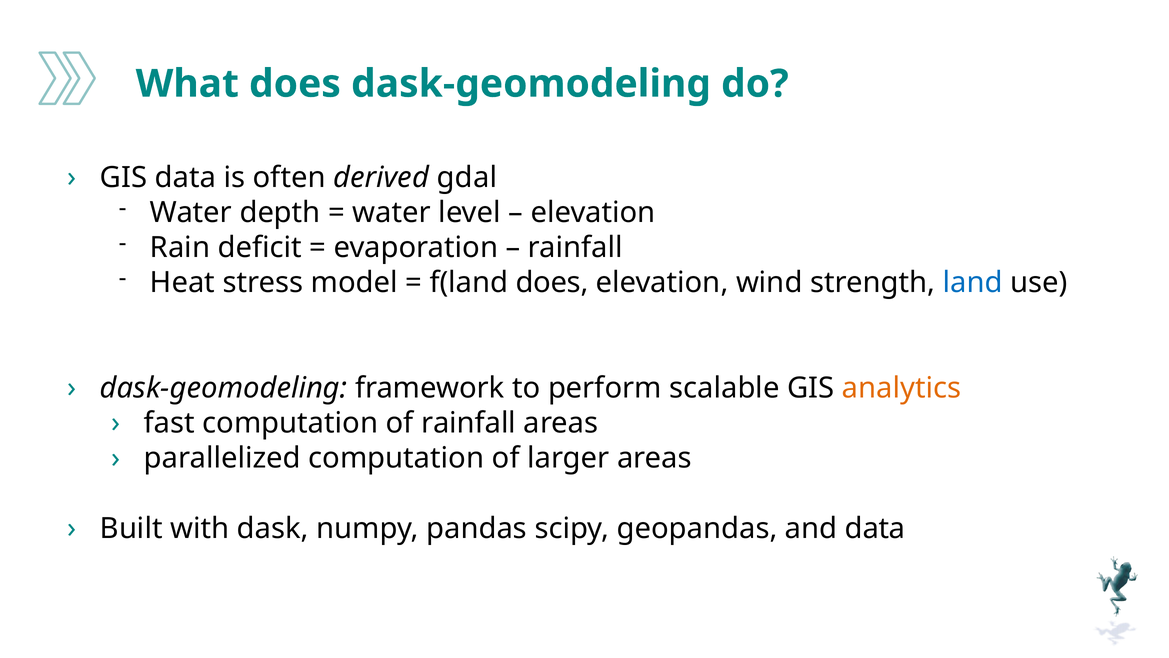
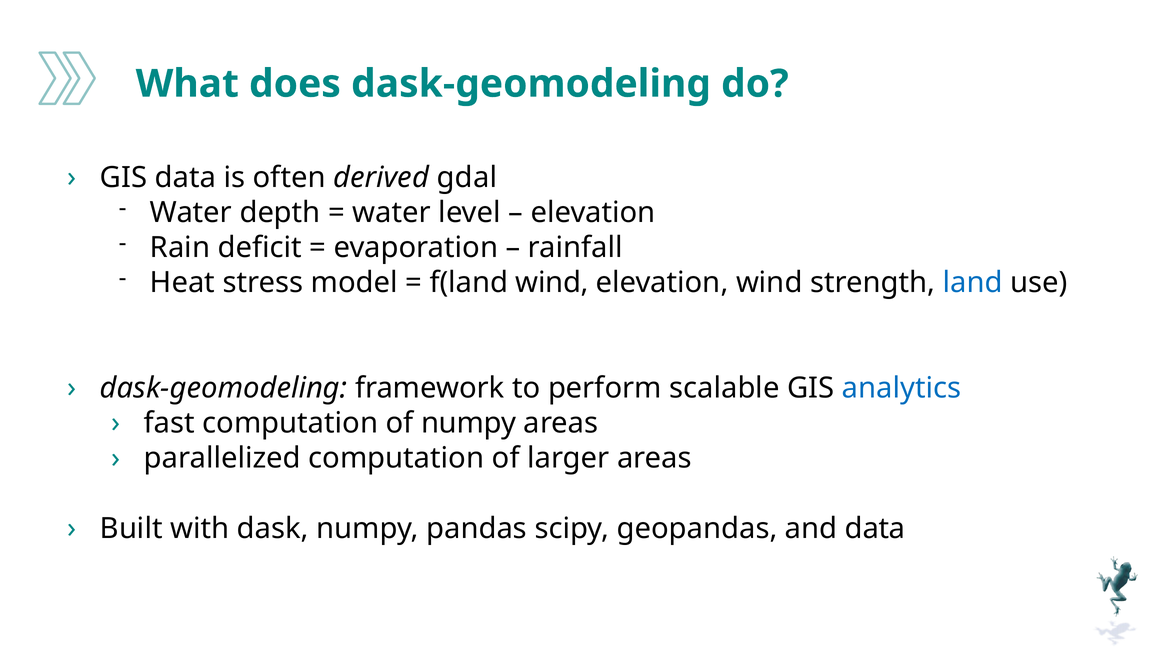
f(land does: does -> wind
analytics colour: orange -> blue
of rainfall: rainfall -> numpy
